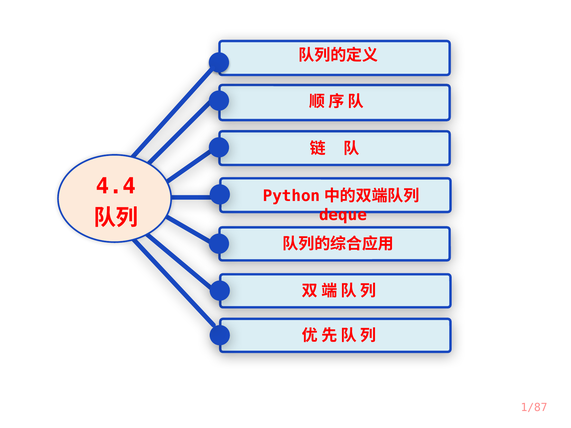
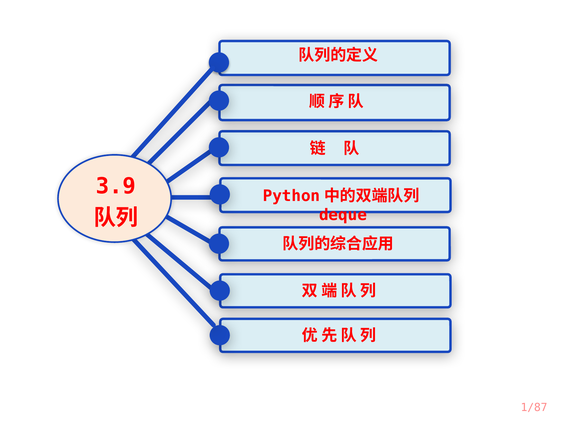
4.4: 4.4 -> 3.9
